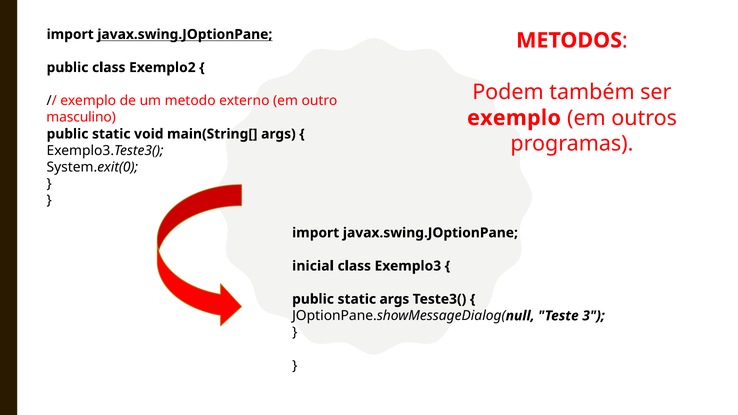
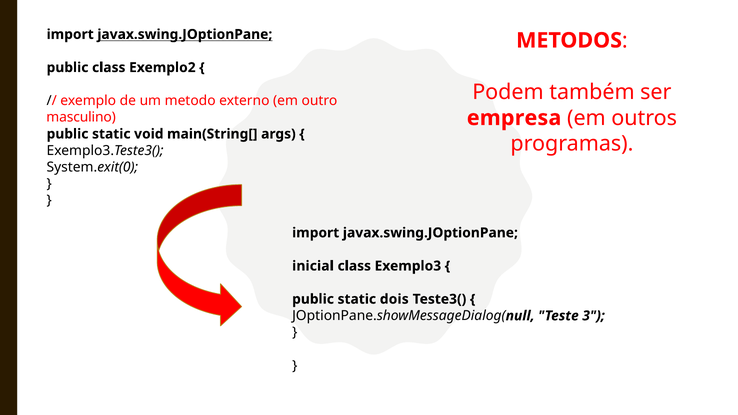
exemplo at (514, 118): exemplo -> empresa
static args: args -> dois
